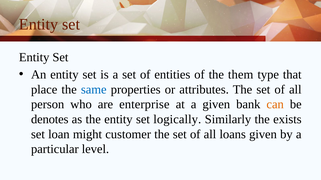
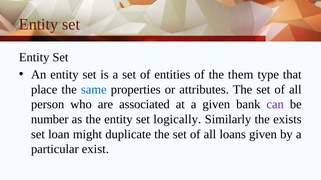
enterprise: enterprise -> associated
can colour: orange -> purple
denotes: denotes -> number
customer: customer -> duplicate
level: level -> exist
